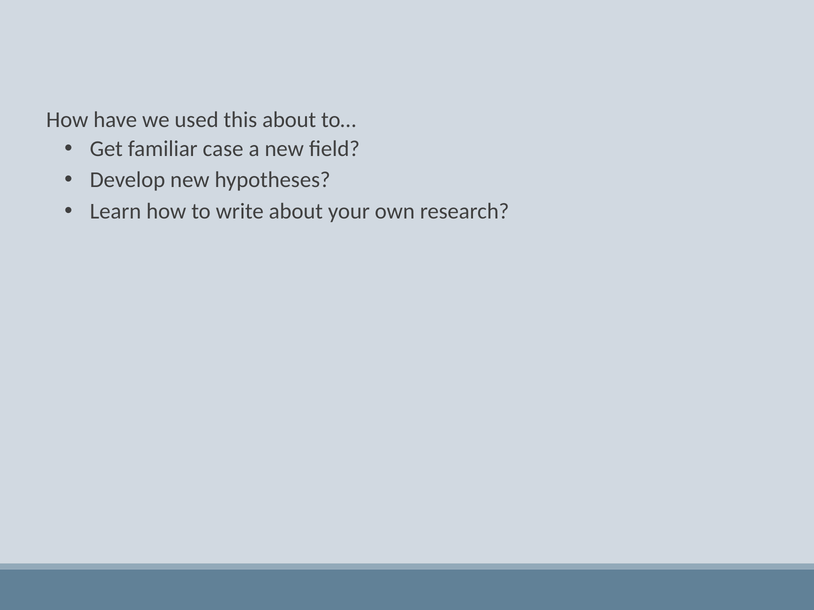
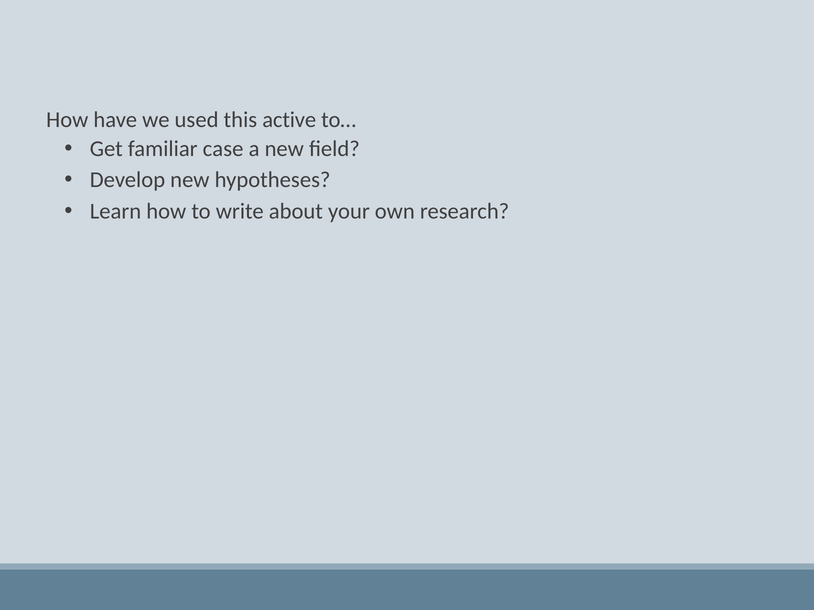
this about: about -> active
